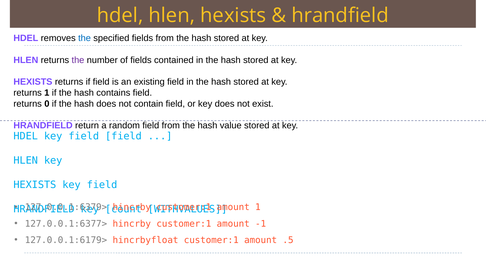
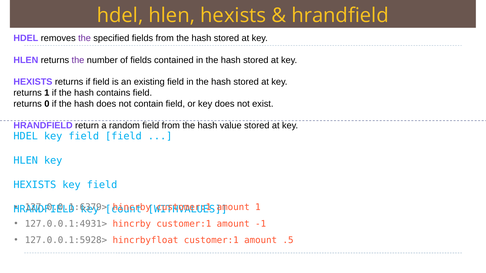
the at (85, 38) colour: blue -> purple
127.0.0.1:6377>: 127.0.0.1:6377> -> 127.0.0.1:4931>
127.0.0.1:6179>: 127.0.0.1:6179> -> 127.0.0.1:5928>
